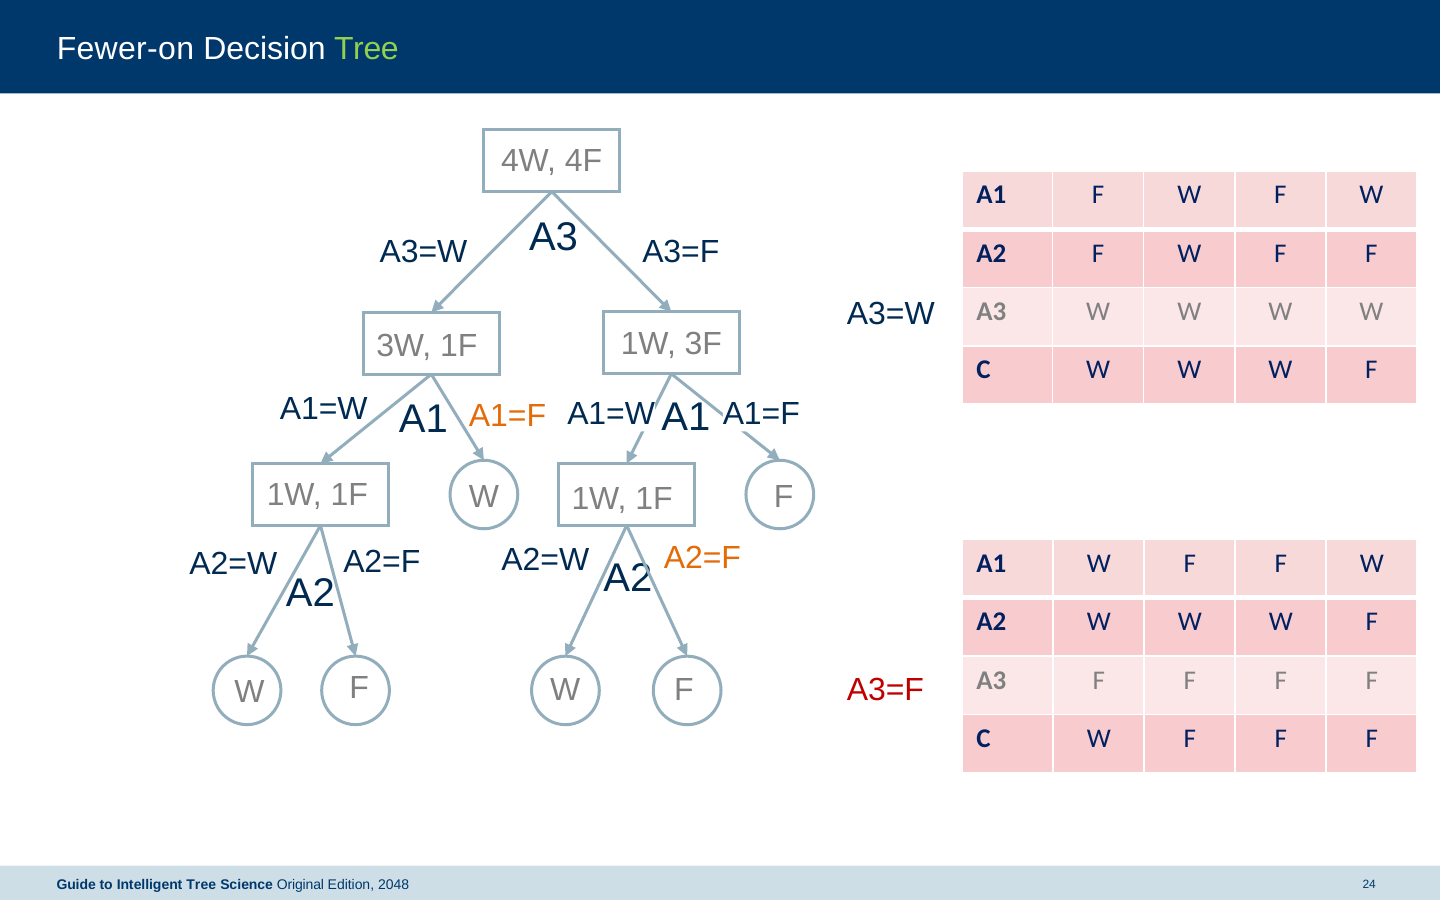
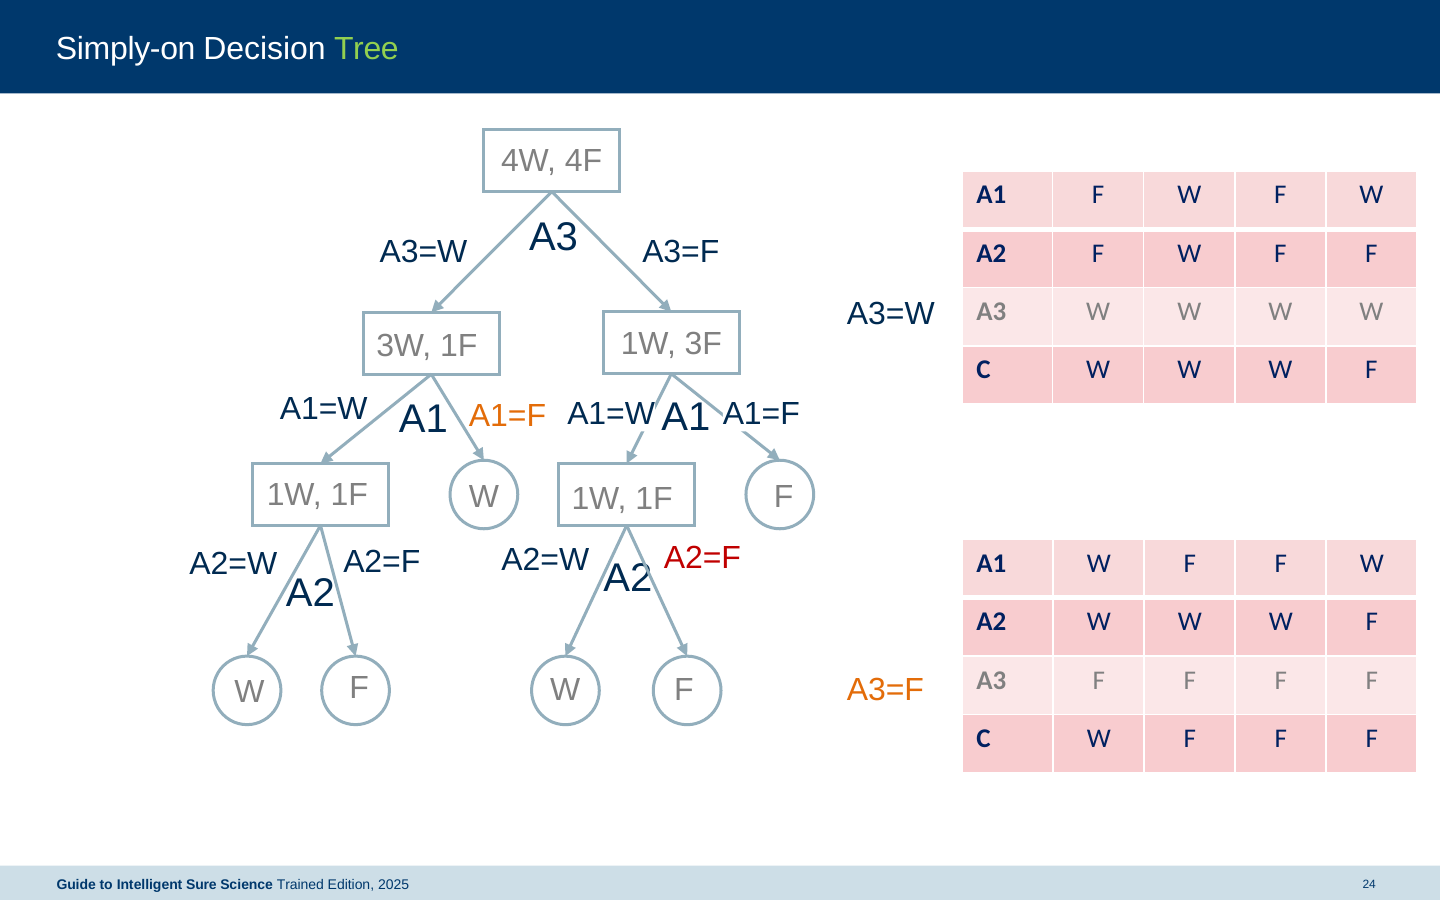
Fewer-on: Fewer-on -> Simply-on
A2=F at (702, 558) colour: orange -> red
A3=F at (885, 690) colour: red -> orange
Intelligent Tree: Tree -> Sure
Original: Original -> Trained
2048: 2048 -> 2025
